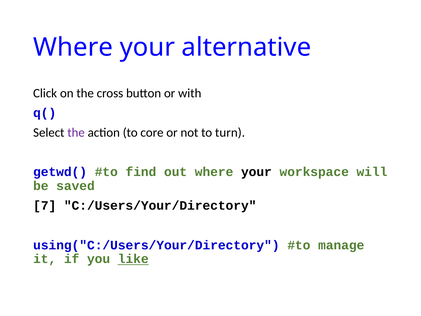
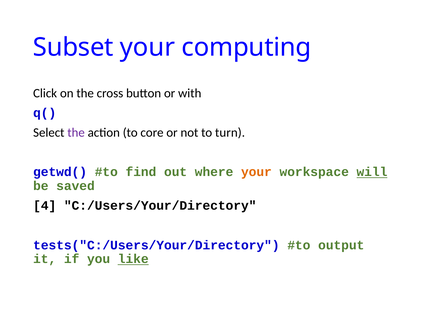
Where at (73, 47): Where -> Subset
alternative: alternative -> computing
your at (256, 172) colour: black -> orange
will underline: none -> present
7: 7 -> 4
using("C:/Users/Your/Directory: using("C:/Users/Your/Directory -> tests("C:/Users/Your/Directory
manage: manage -> output
